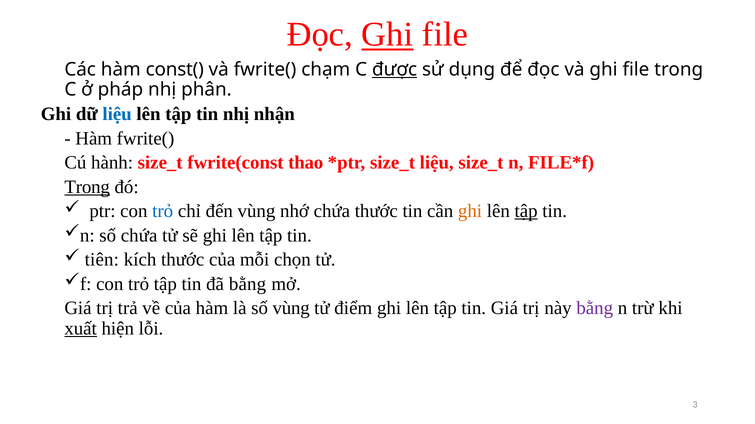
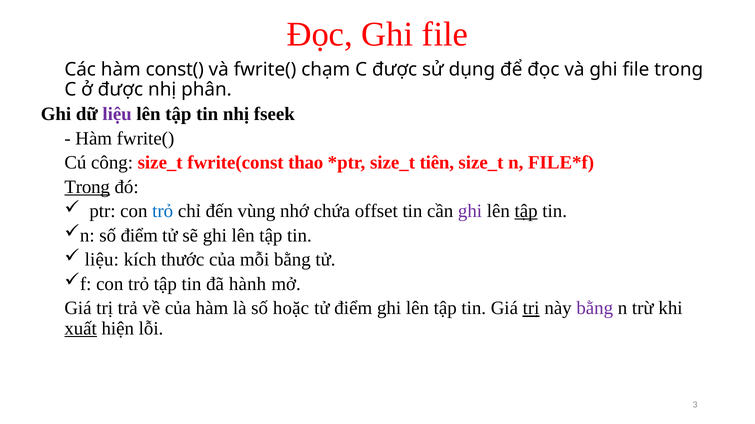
Ghi at (387, 35) underline: present -> none
được at (395, 70) underline: present -> none
ở pháp: pháp -> được
liệu at (117, 114) colour: blue -> purple
nhận: nhận -> fseek
hành: hành -> công
size_t liệu: liệu -> tiên
chứa thước: thước -> offset
ghi at (470, 211) colour: orange -> purple
số chứa: chứa -> điểm
tiên at (102, 260): tiên -> liệu
mỗi chọn: chọn -> bằng
đã bằng: bằng -> hành
số vùng: vùng -> hoặc
trị at (531, 309) underline: none -> present
